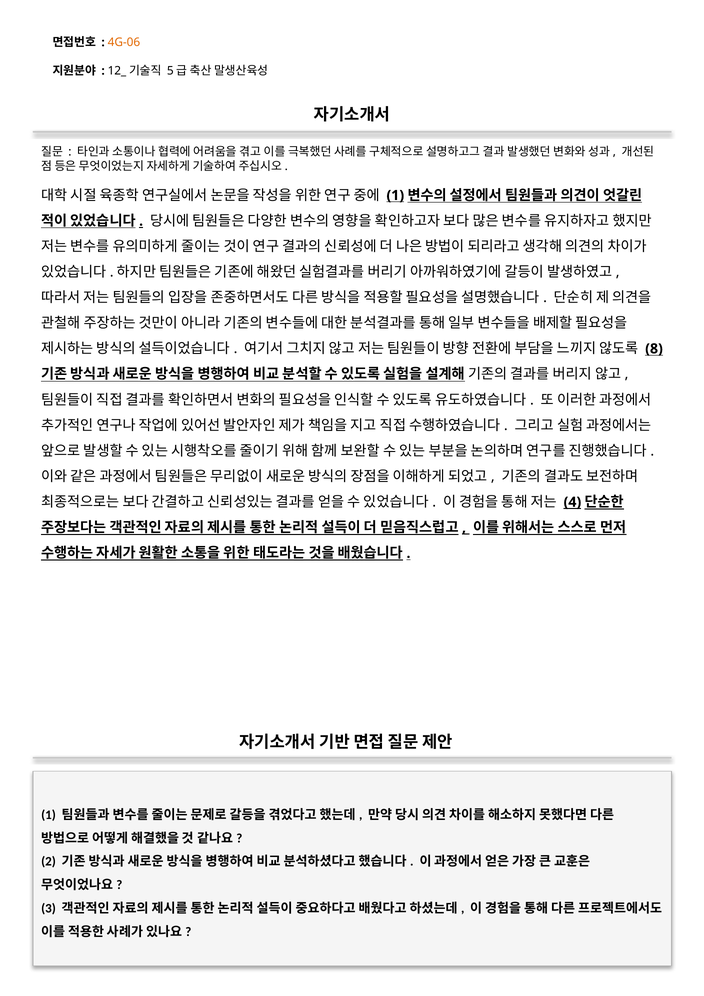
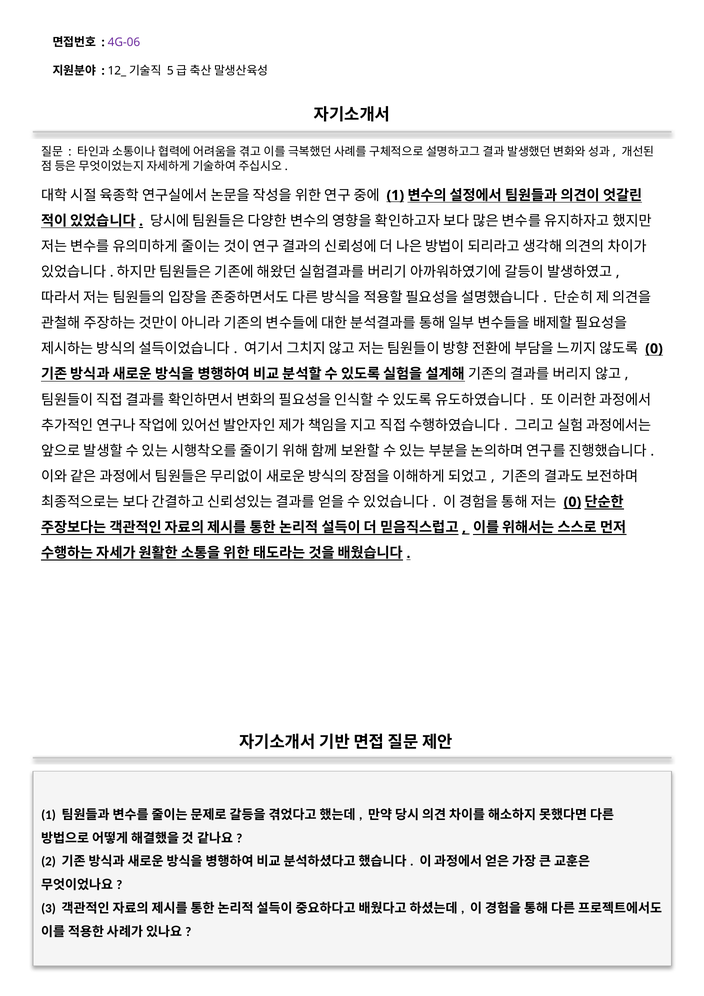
4G-06 colour: orange -> purple
8 at (654, 349): 8 -> 0
4 at (572, 502): 4 -> 0
